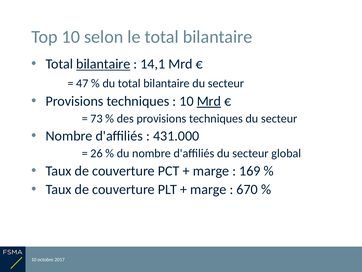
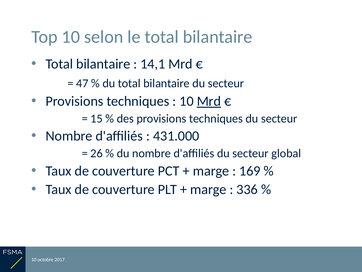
bilantaire at (103, 64) underline: present -> none
73: 73 -> 15
670: 670 -> 336
